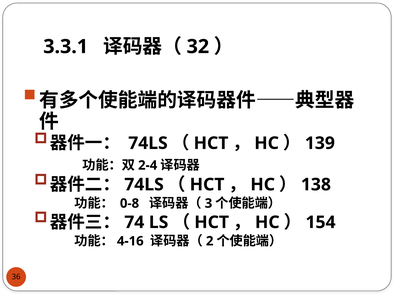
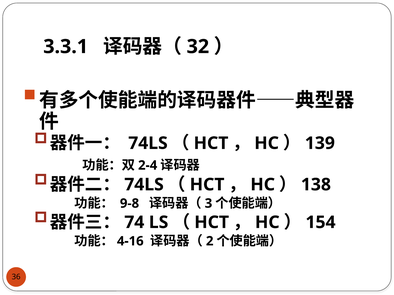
0-8: 0-8 -> 9-8
